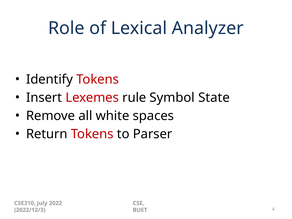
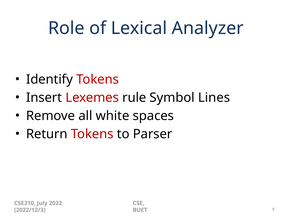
State: State -> Lines
